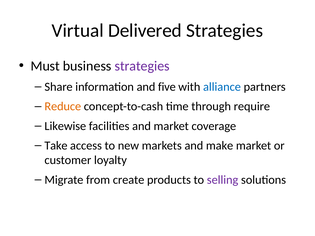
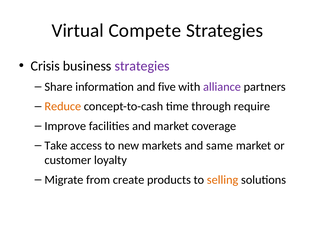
Delivered: Delivered -> Compete
Must: Must -> Crisis
alliance colour: blue -> purple
Likewise: Likewise -> Improve
make: make -> same
selling colour: purple -> orange
